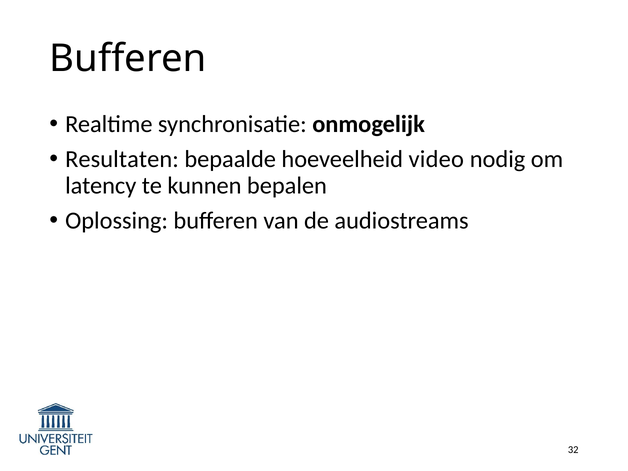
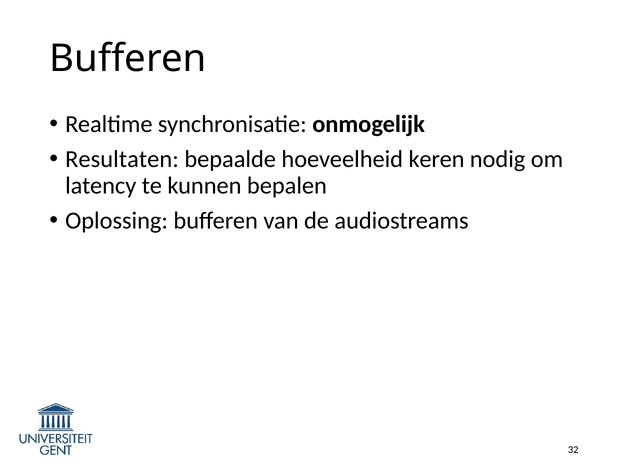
video: video -> keren
